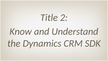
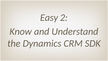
Title: Title -> Easy
